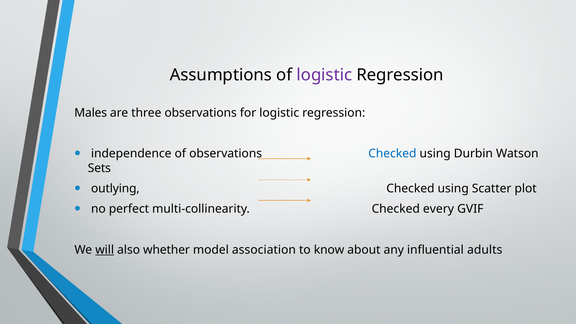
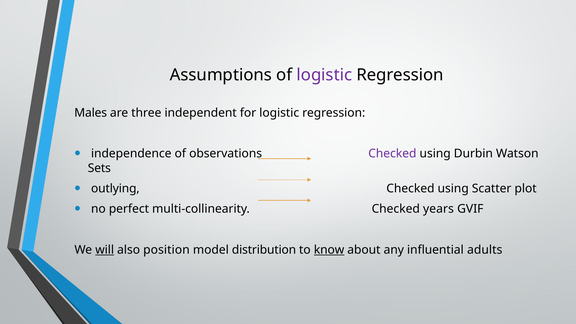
three observations: observations -> independent
Checked at (392, 154) colour: blue -> purple
every: every -> years
whether: whether -> position
association: association -> distribution
know underline: none -> present
